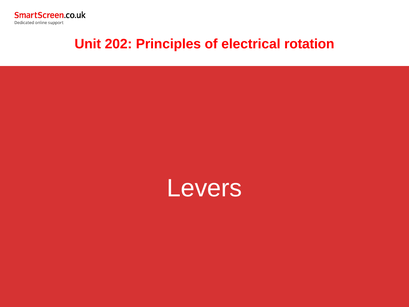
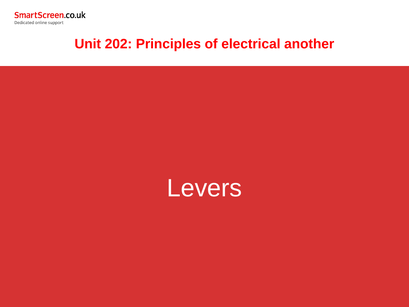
rotation: rotation -> another
